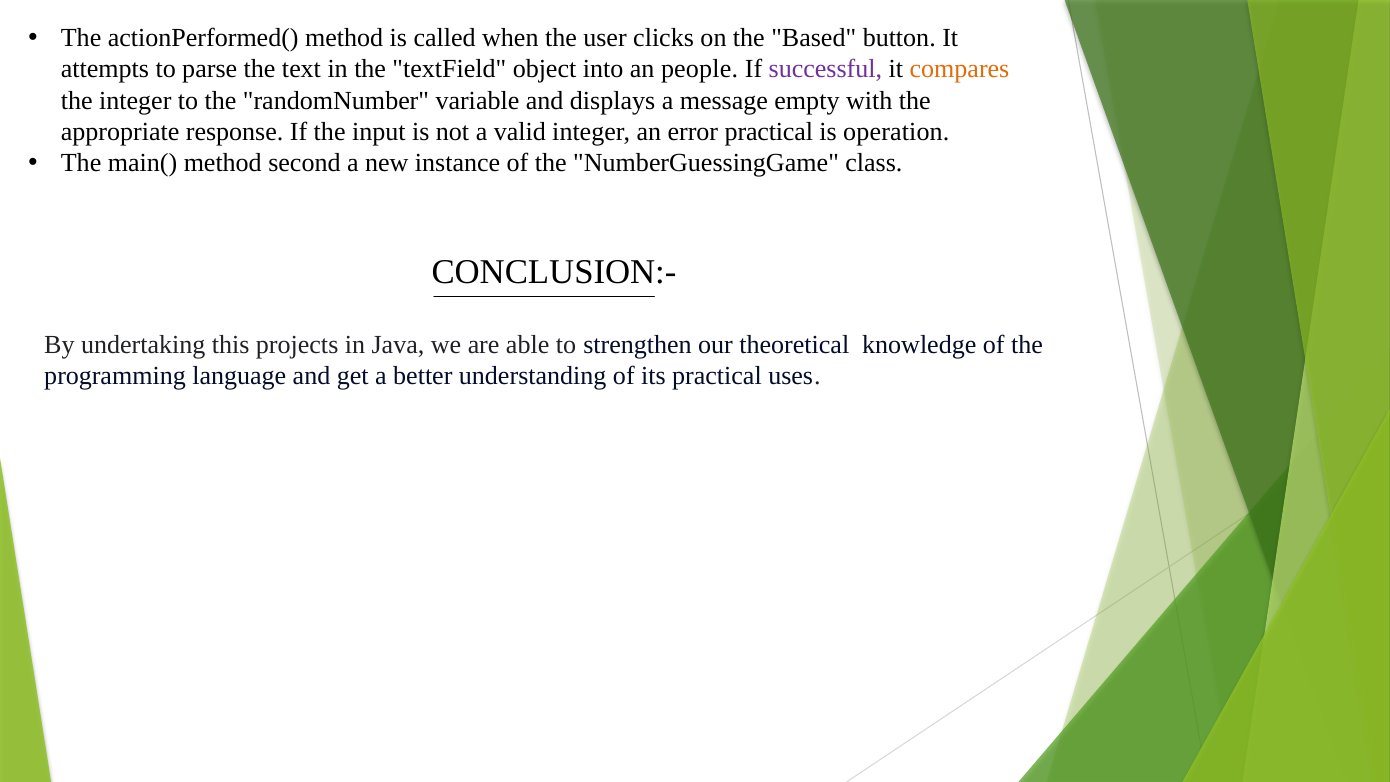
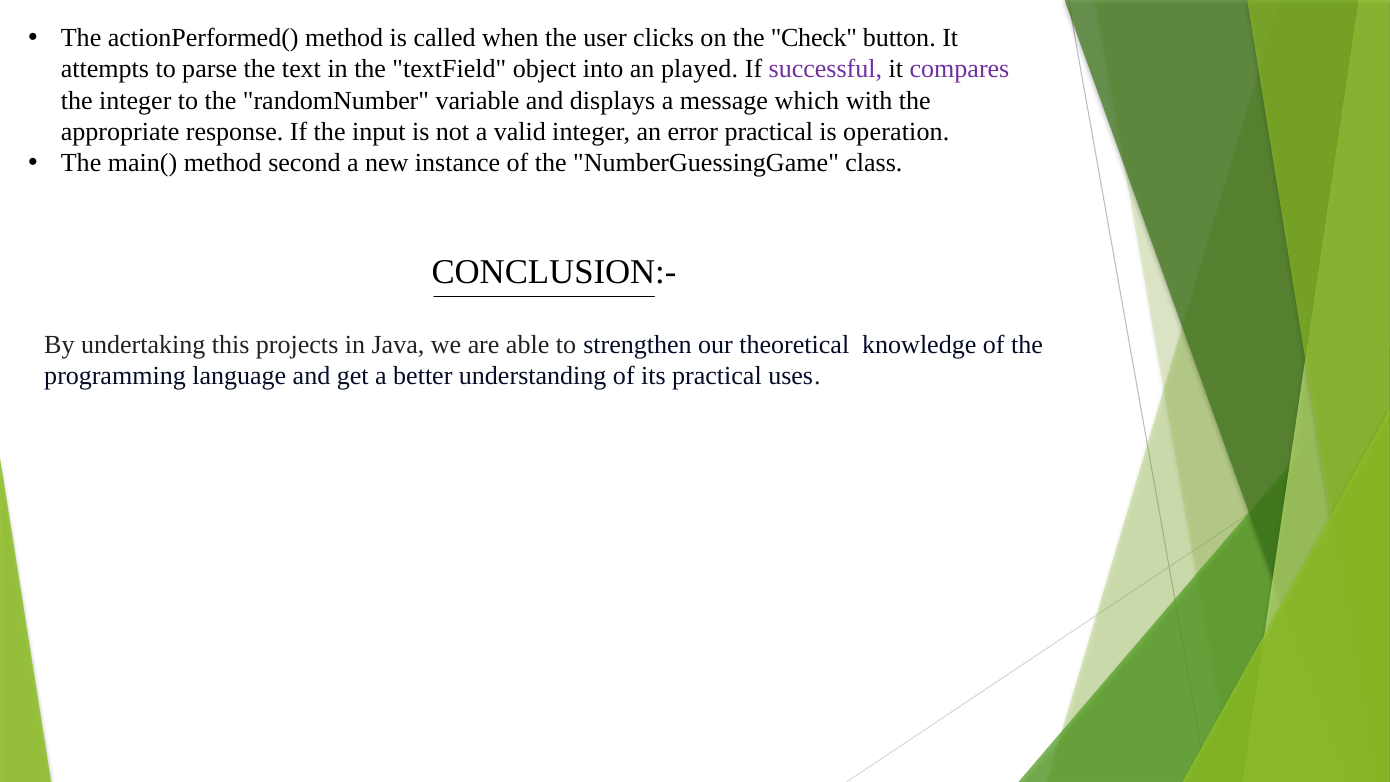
Based: Based -> Check
people: people -> played
compares colour: orange -> purple
empty: empty -> which
